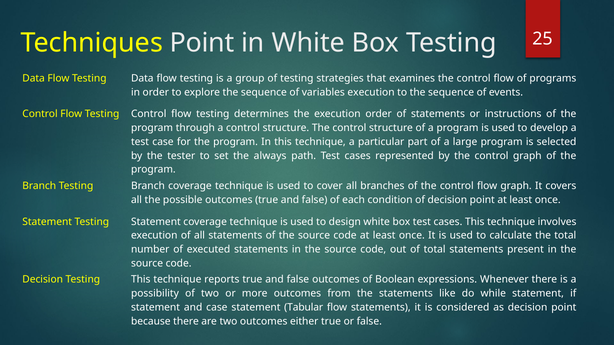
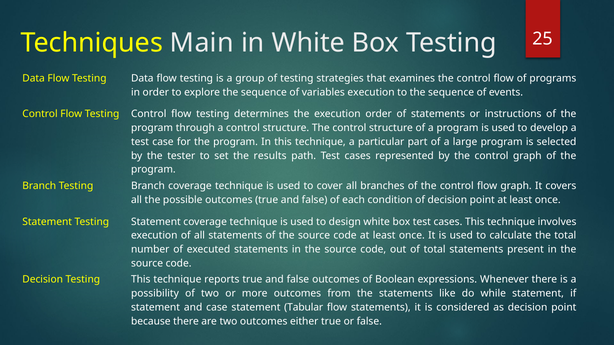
Techniques Point: Point -> Main
always: always -> results
